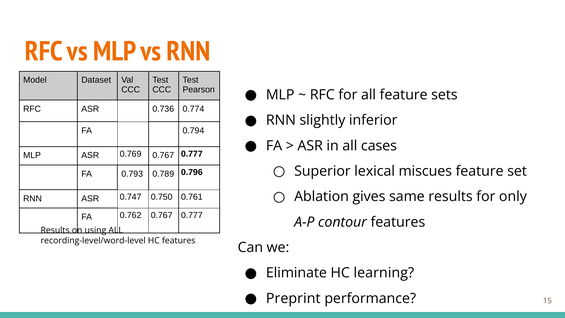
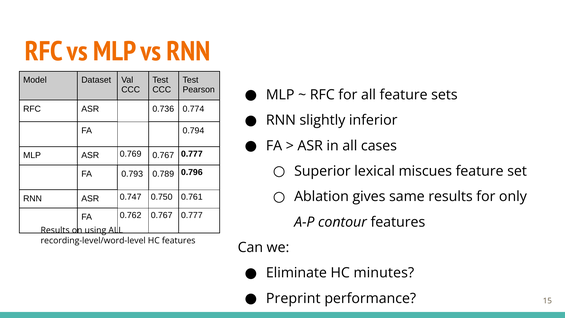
learning: learning -> minutes
